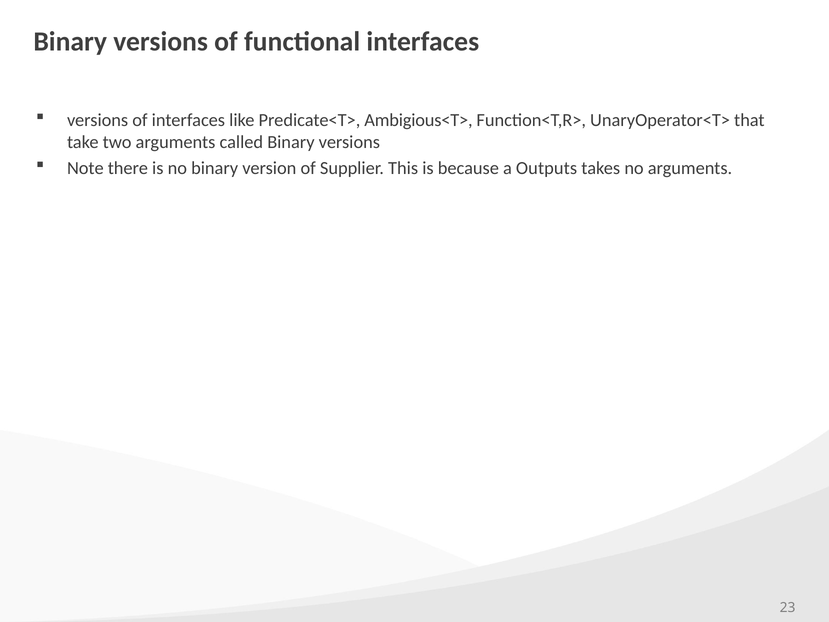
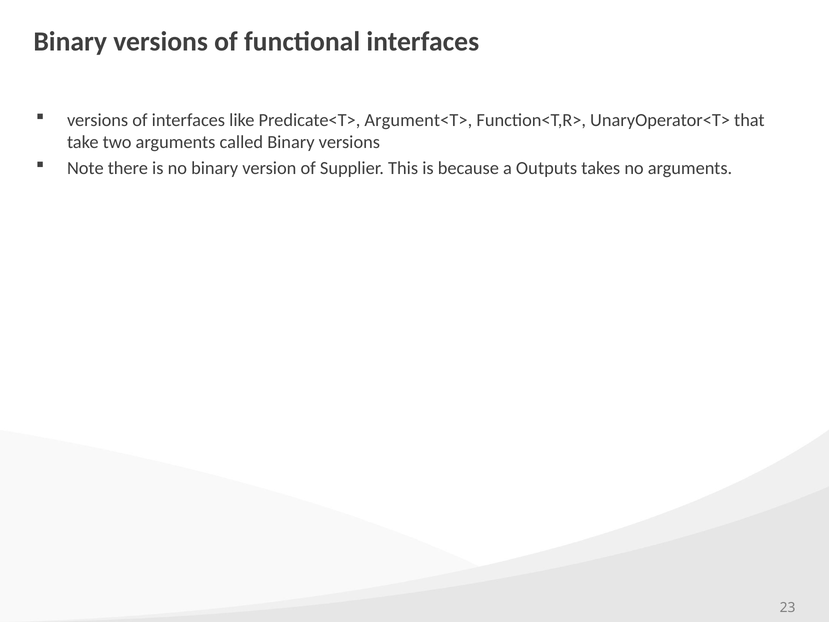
Ambigious<T>: Ambigious<T> -> Argument<T>
